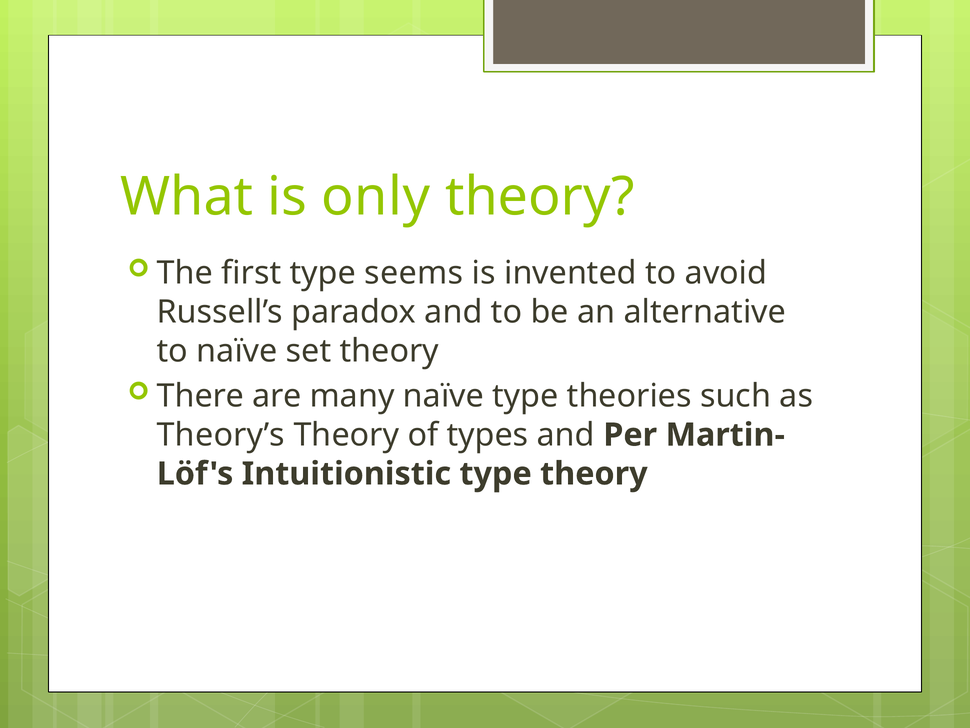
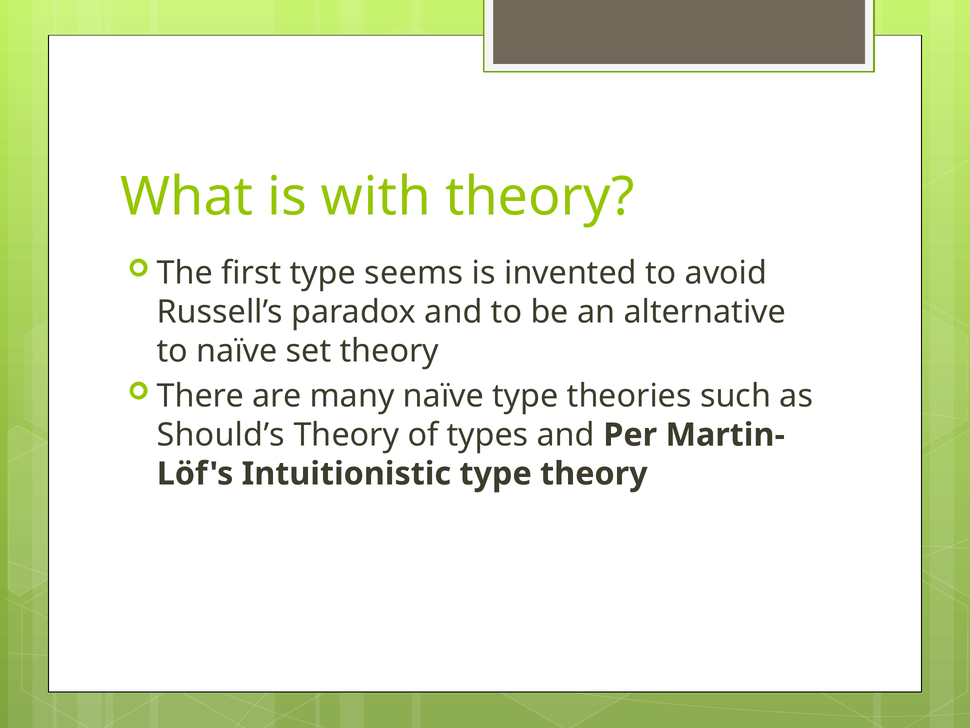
only: only -> with
Theory’s: Theory’s -> Should’s
